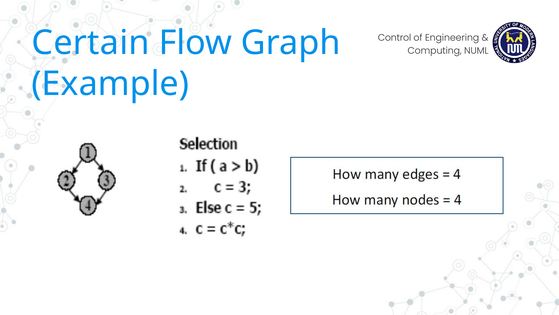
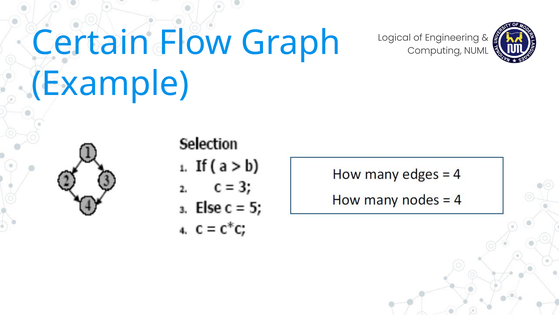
Control: Control -> Logical
